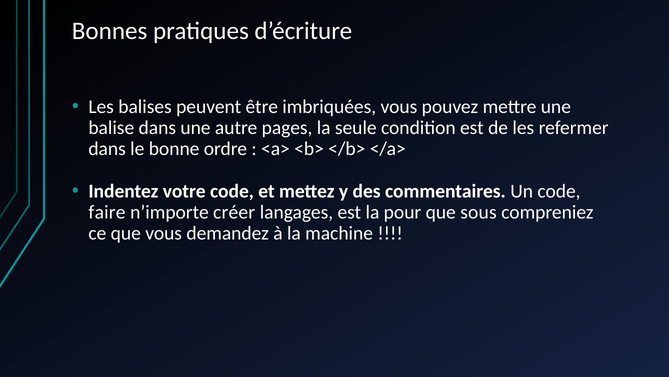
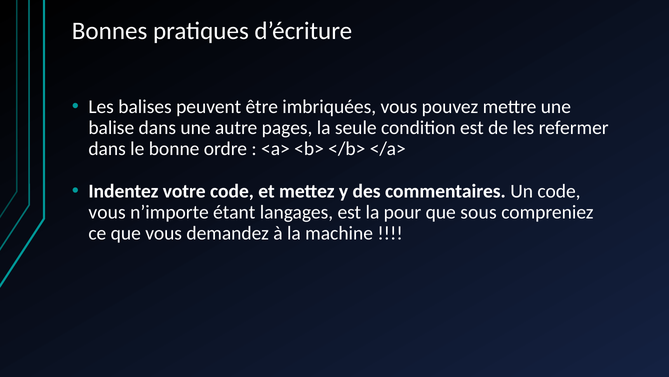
faire at (107, 212): faire -> vous
créer: créer -> étant
